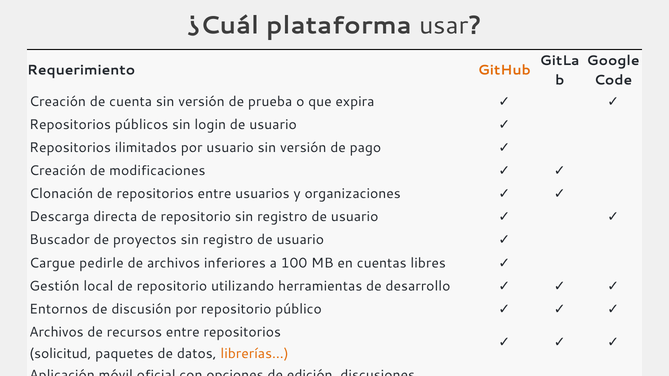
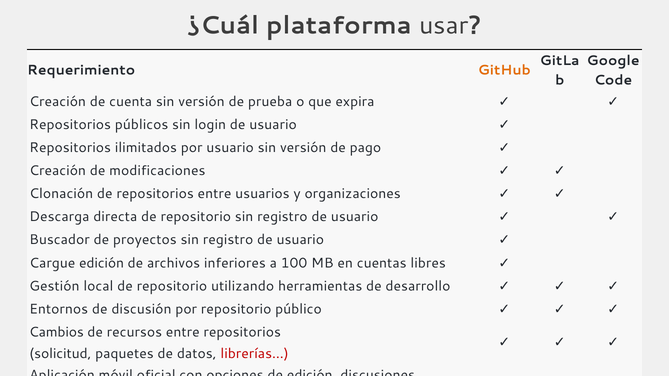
Cargue pedirle: pedirle -> edición
Archivos at (56, 332): Archivos -> Cambios
librerías colour: orange -> red
